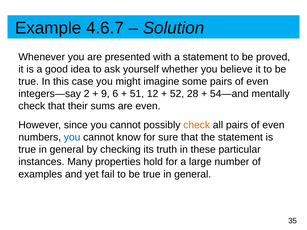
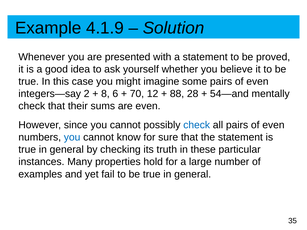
4.6.7: 4.6.7 -> 4.1.9
9: 9 -> 8
51: 51 -> 70
52: 52 -> 88
check at (197, 125) colour: orange -> blue
